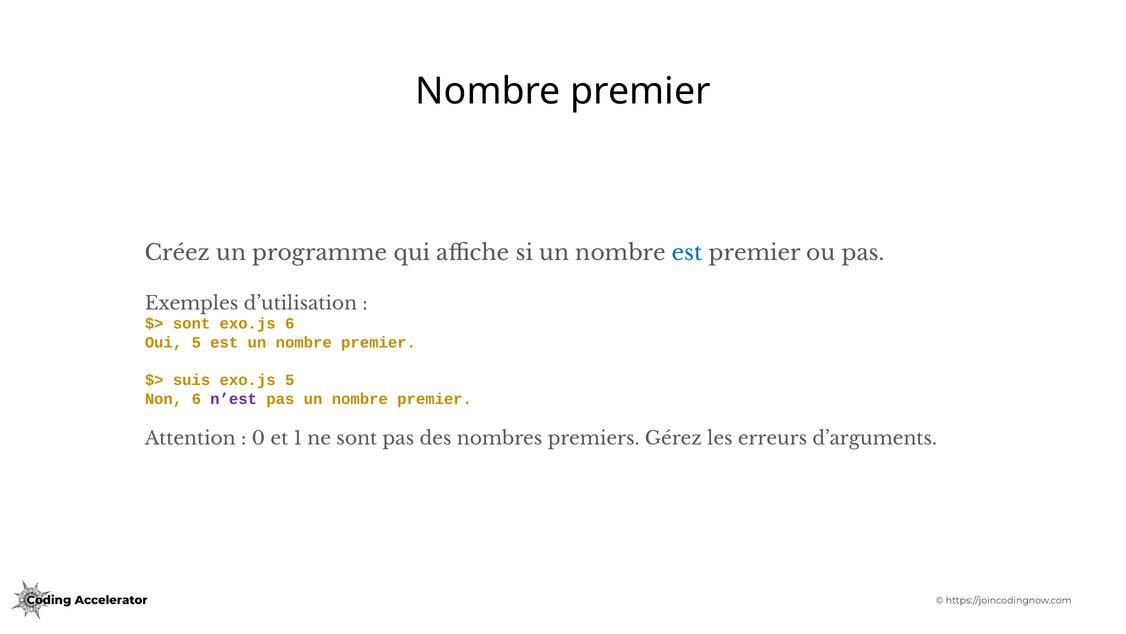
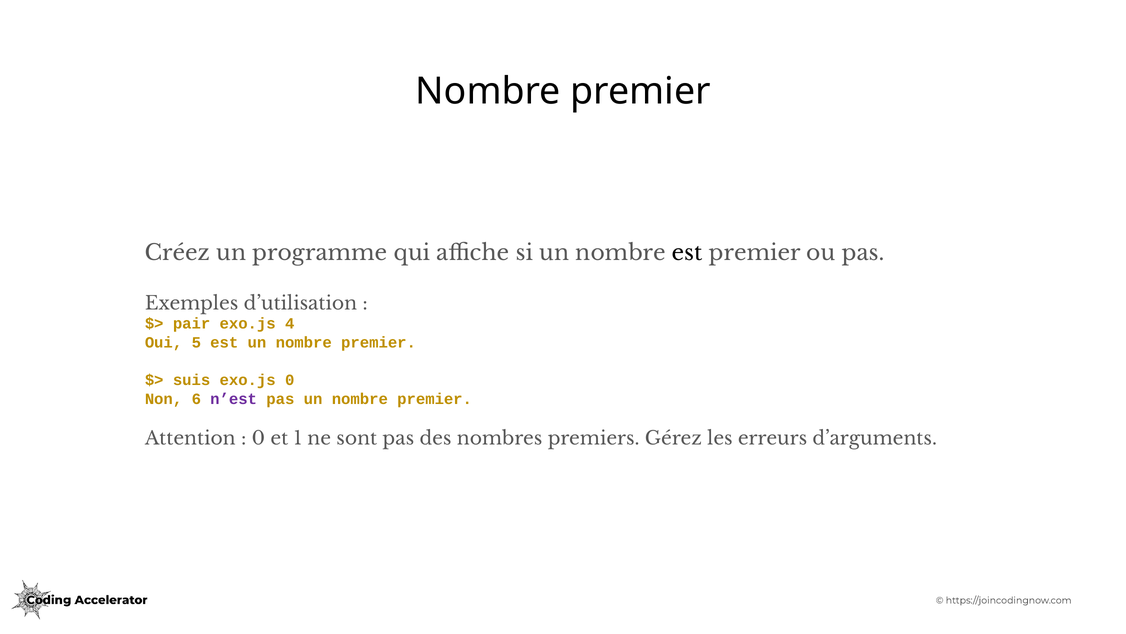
est at (687, 253) colour: blue -> black
sont at (192, 323): sont -> pair
exo.js 6: 6 -> 4
exo.js 5: 5 -> 0
